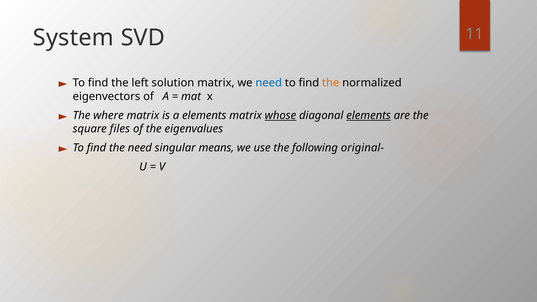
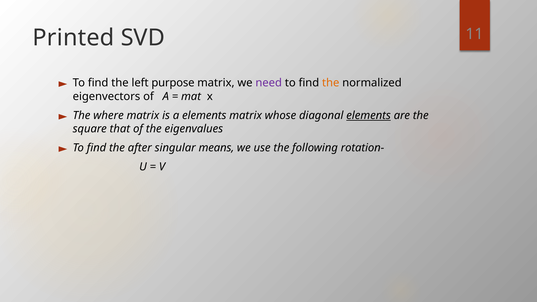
System: System -> Printed
solution: solution -> purpose
need at (269, 83) colour: blue -> purple
whose underline: present -> none
files: files -> that
the need: need -> after
original-: original- -> rotation-
